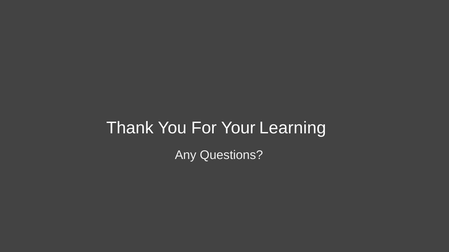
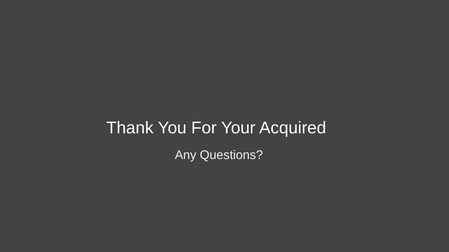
Learning: Learning -> Acquired
